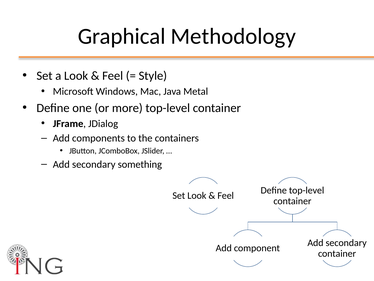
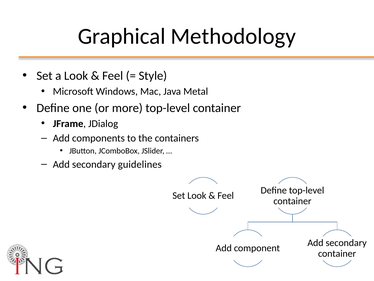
something: something -> guidelines
